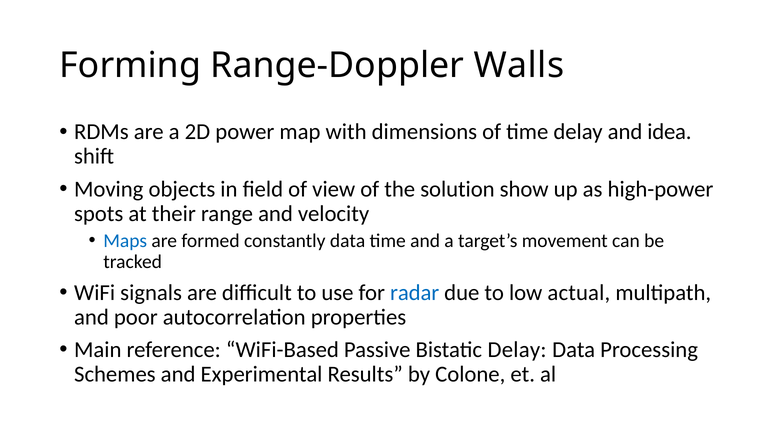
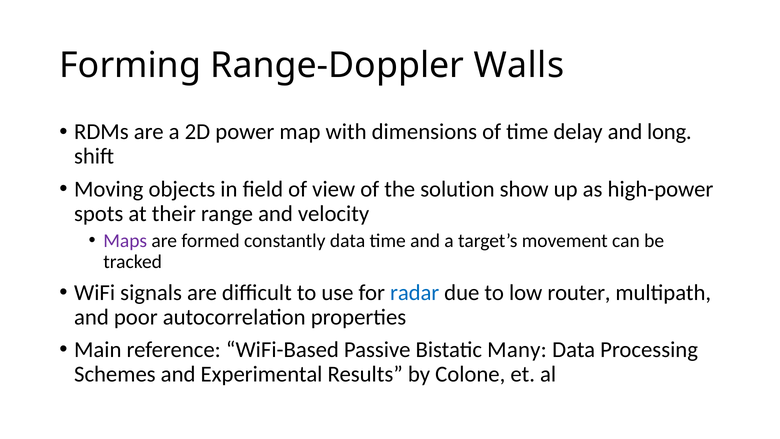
idea: idea -> long
Maps colour: blue -> purple
actual: actual -> router
Bistatic Delay: Delay -> Many
